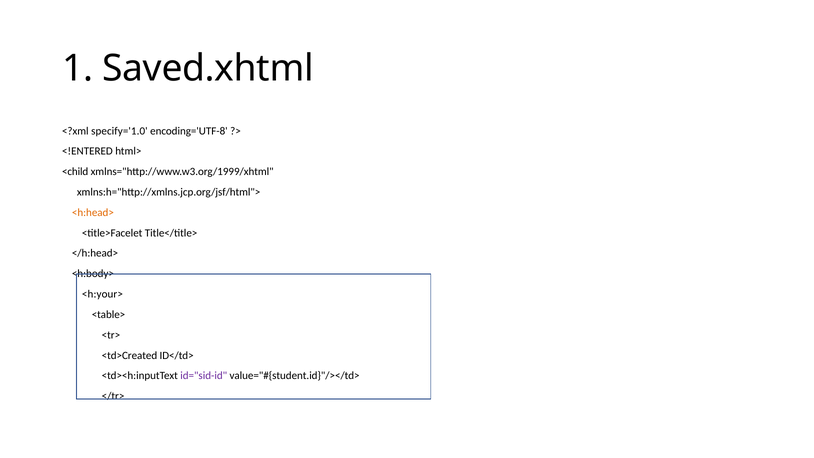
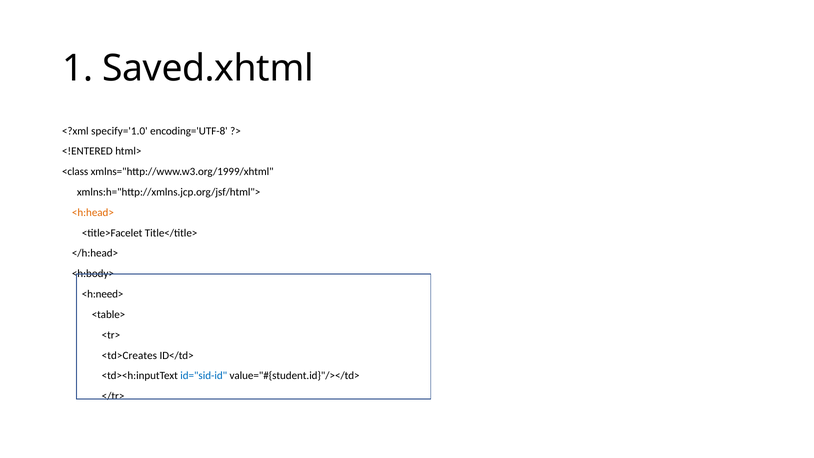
<child: <child -> <class
<h:your>: <h:your> -> <h:need>
<td>Created: <td>Created -> <td>Creates
id="sid-id colour: purple -> blue
